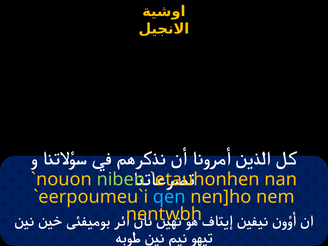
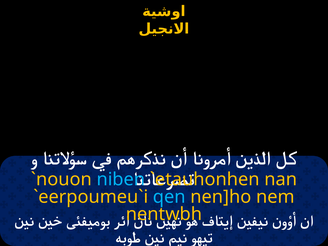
niben colour: light green -> light blue
